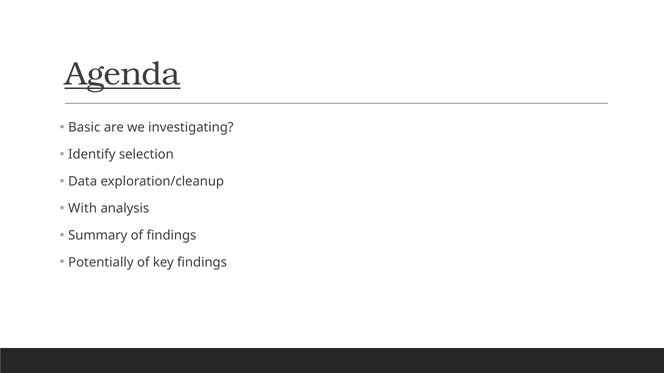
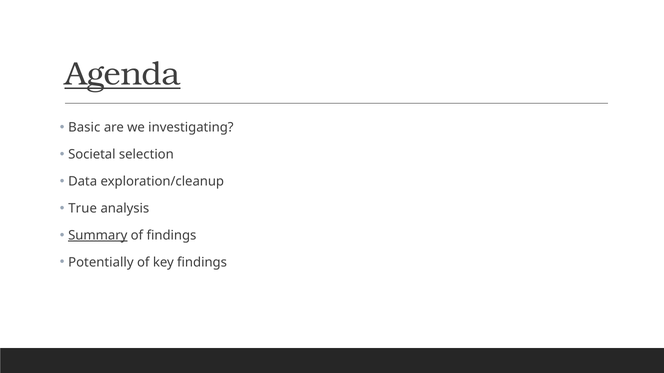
Identify: Identify -> Societal
With: With -> True
Summary underline: none -> present
